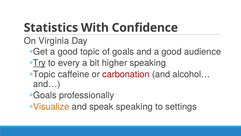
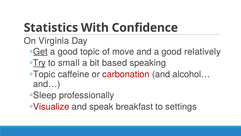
Get underline: none -> present
of goals: goals -> move
audience: audience -> relatively
every: every -> small
higher: higher -> based
Goals at (45, 95): Goals -> Sleep
Visualize colour: orange -> red
speak speaking: speaking -> breakfast
